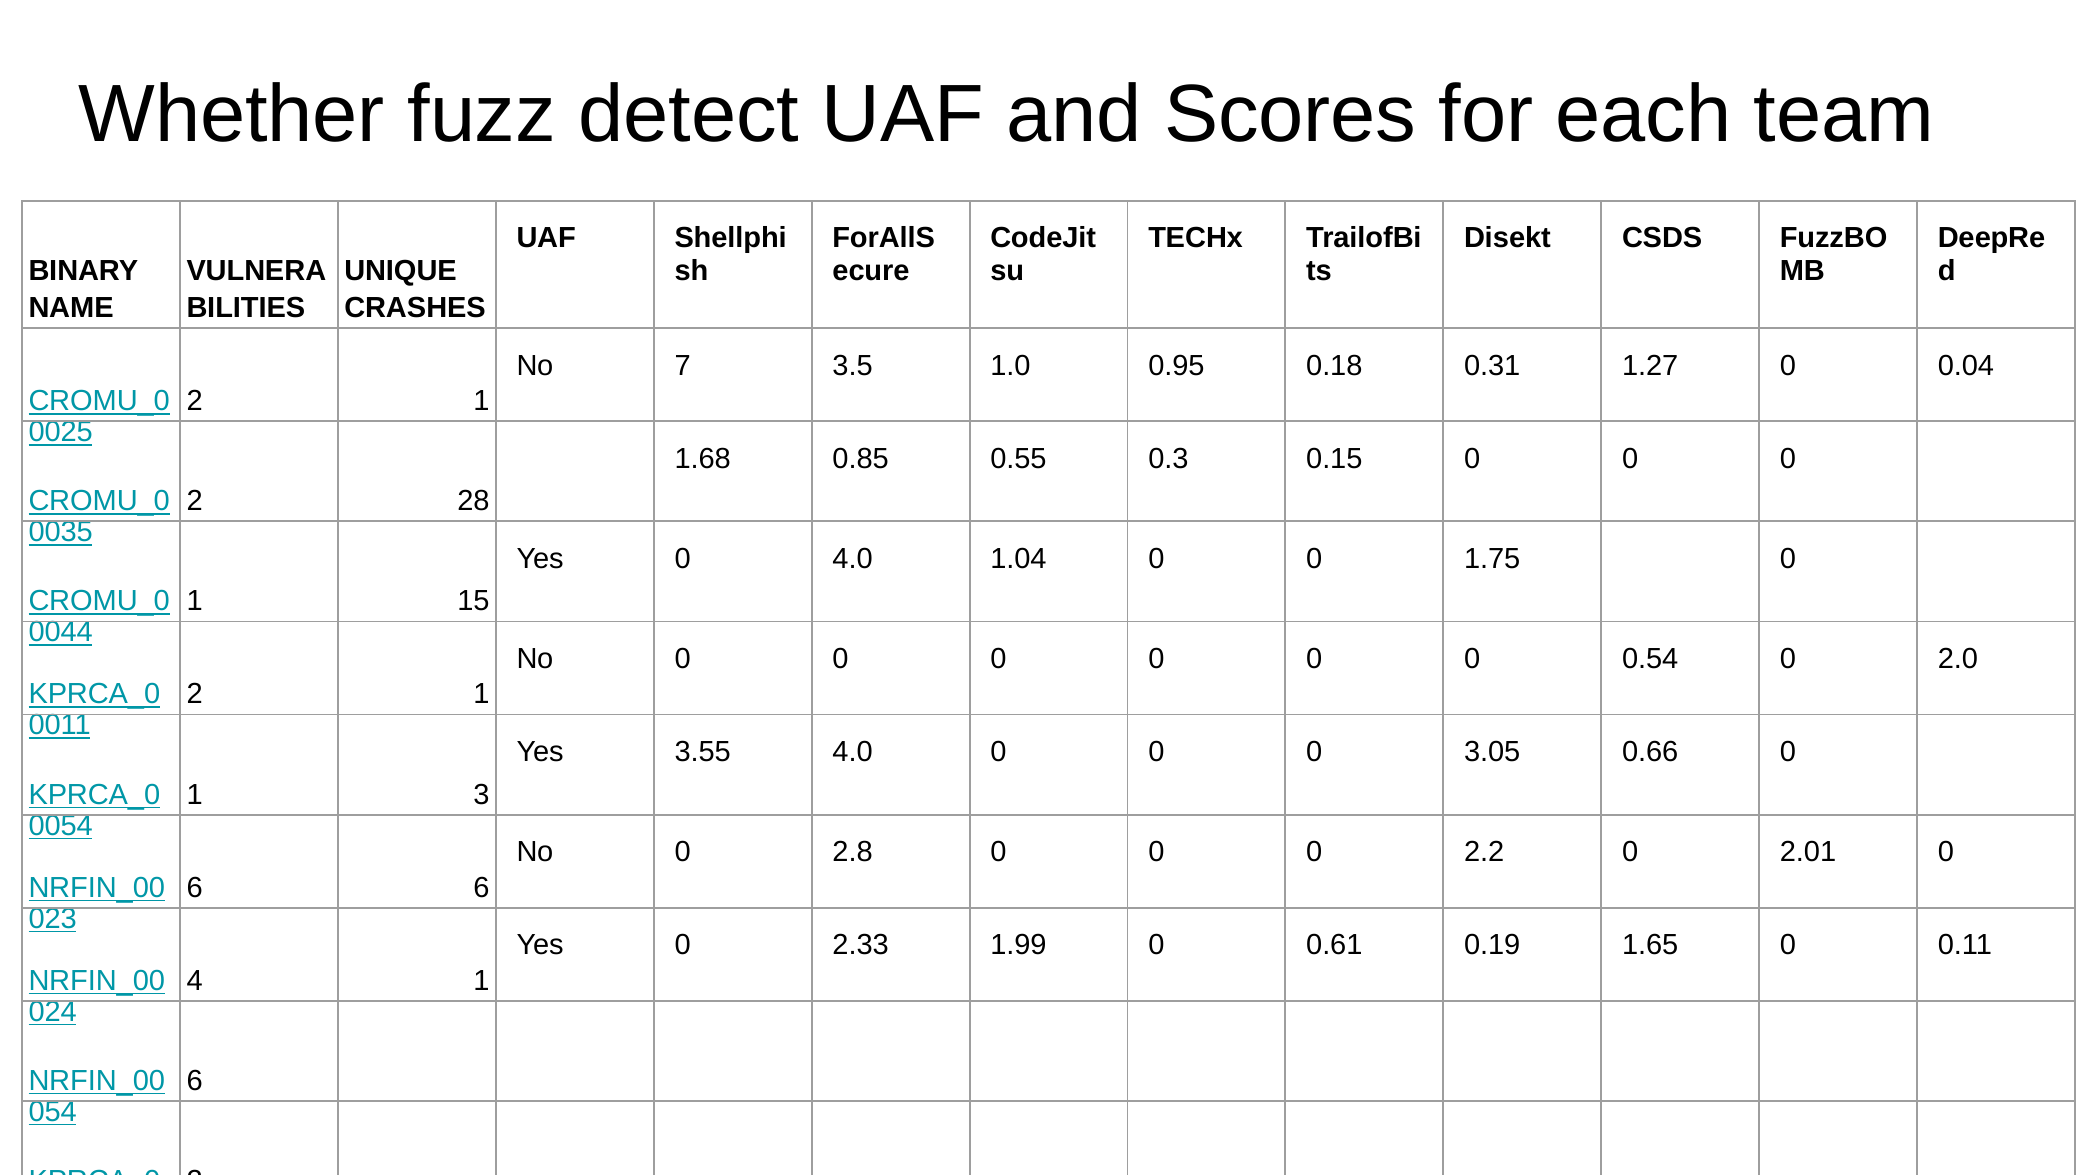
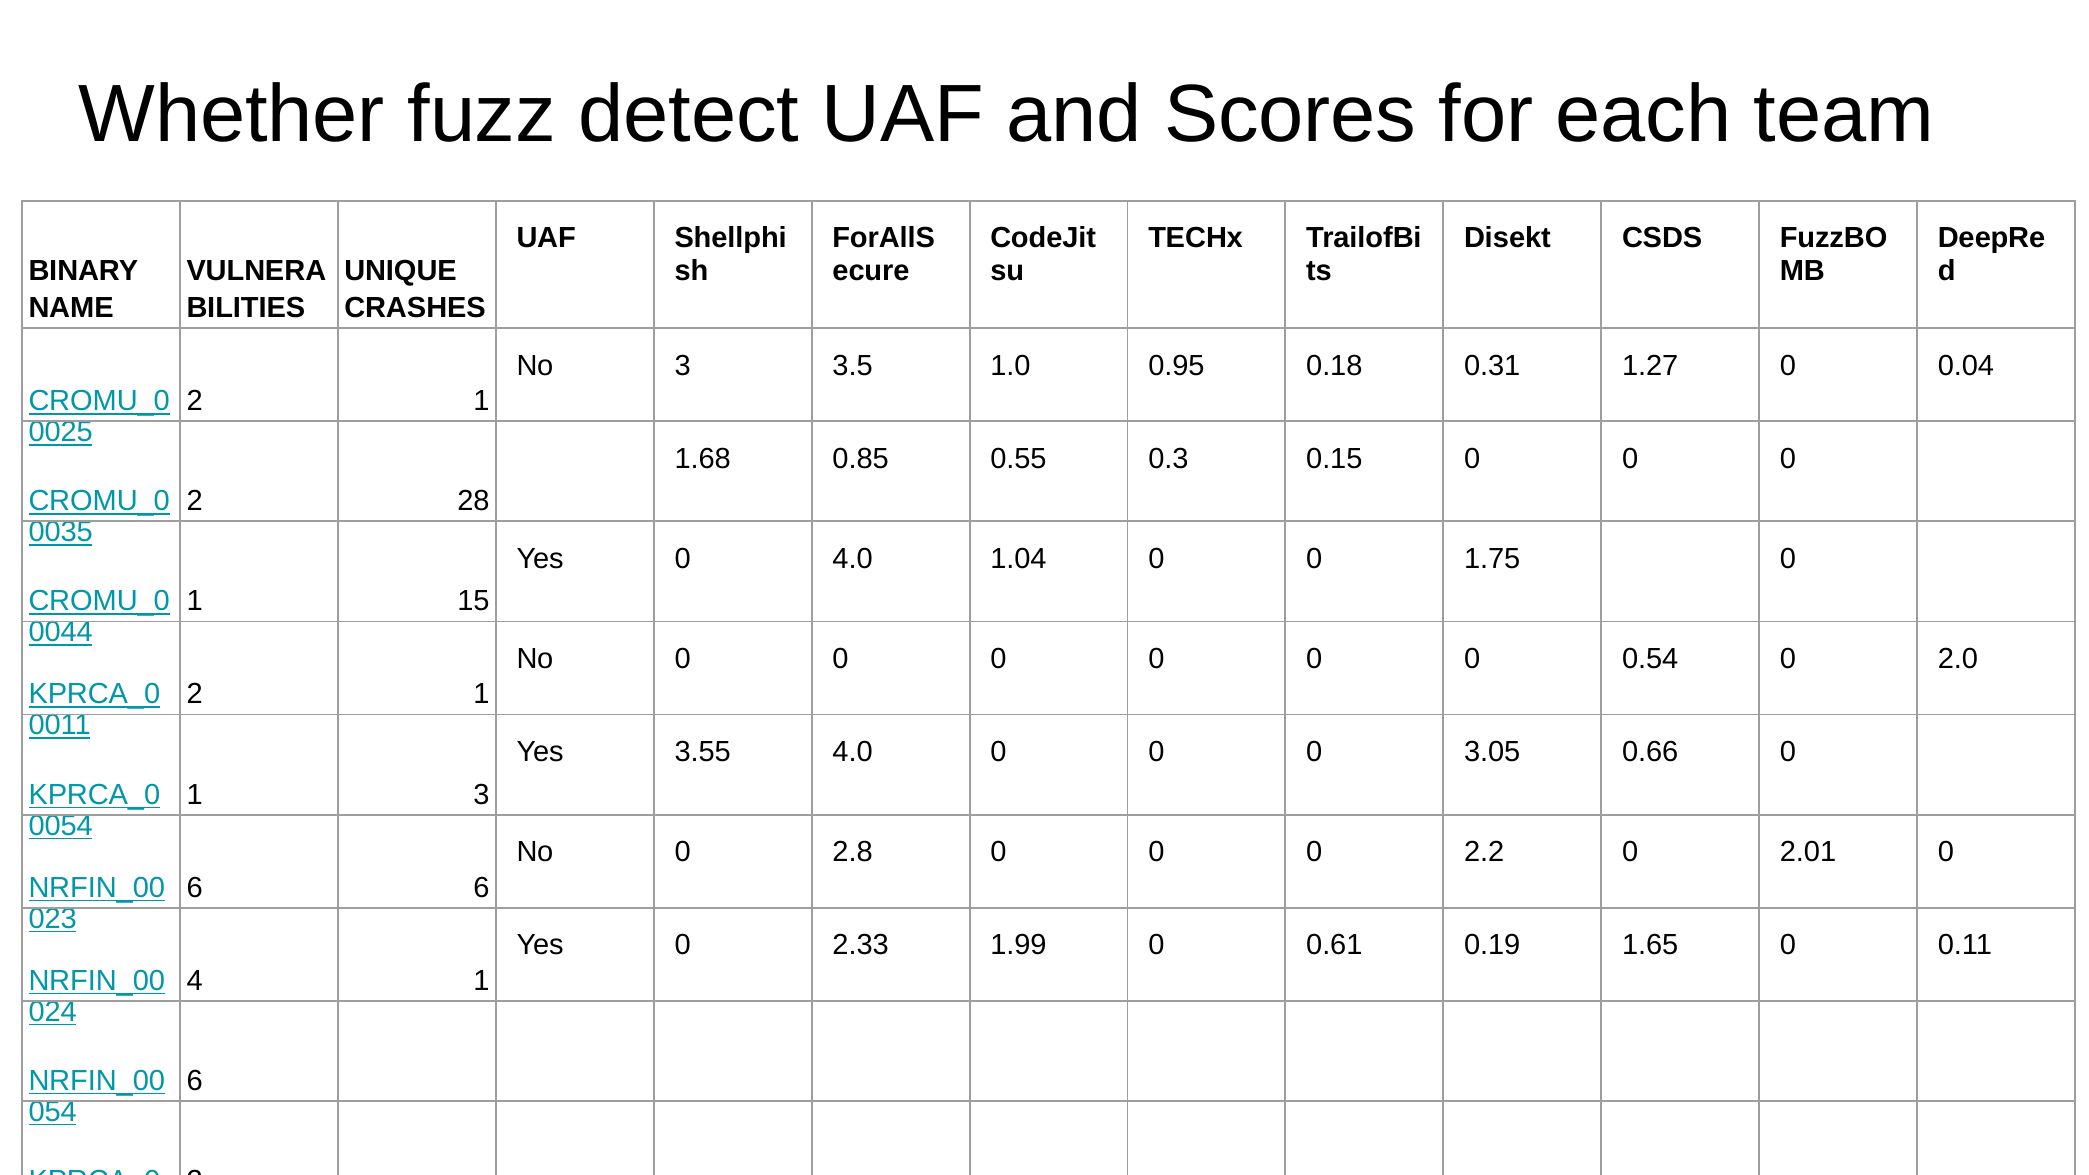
No 7: 7 -> 3
